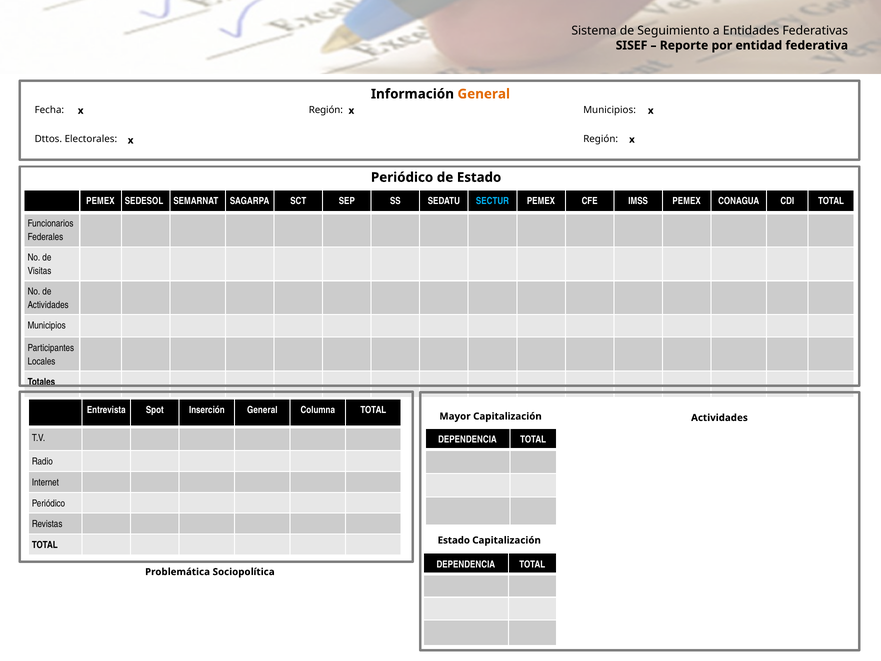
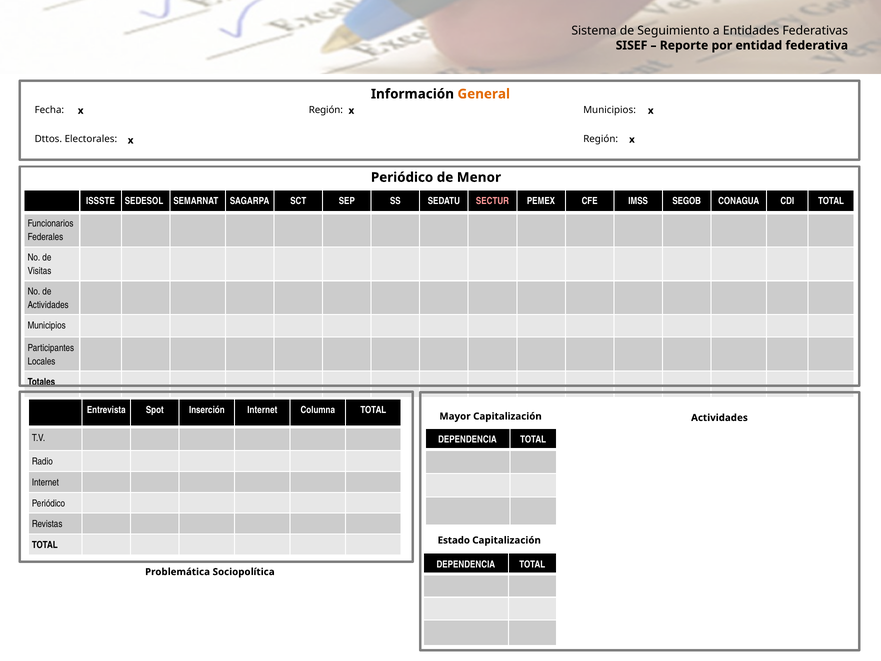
de Estado: Estado -> Menor
PEMEX at (100, 201): PEMEX -> ISSSTE
SECTUR colour: light blue -> pink
IMSS PEMEX: PEMEX -> SEGOB
Inserción General: General -> Internet
